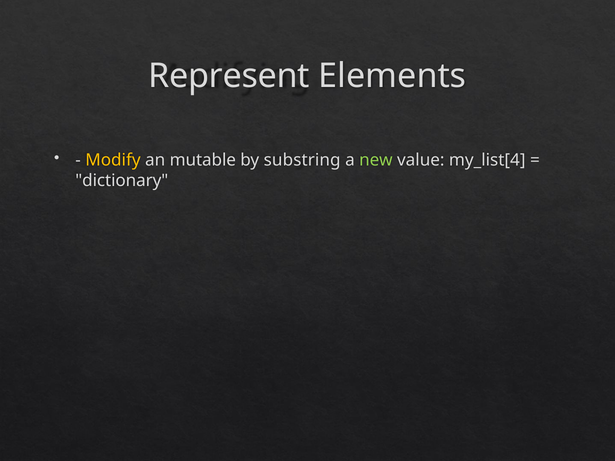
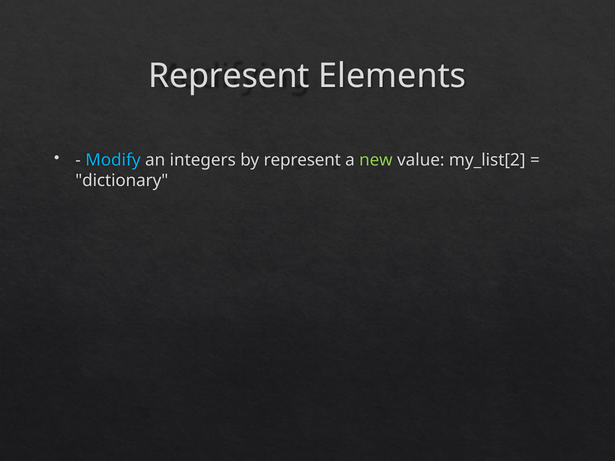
Modify colour: yellow -> light blue
mutable: mutable -> integers
by substring: substring -> represent
my_list[4: my_list[4 -> my_list[2
